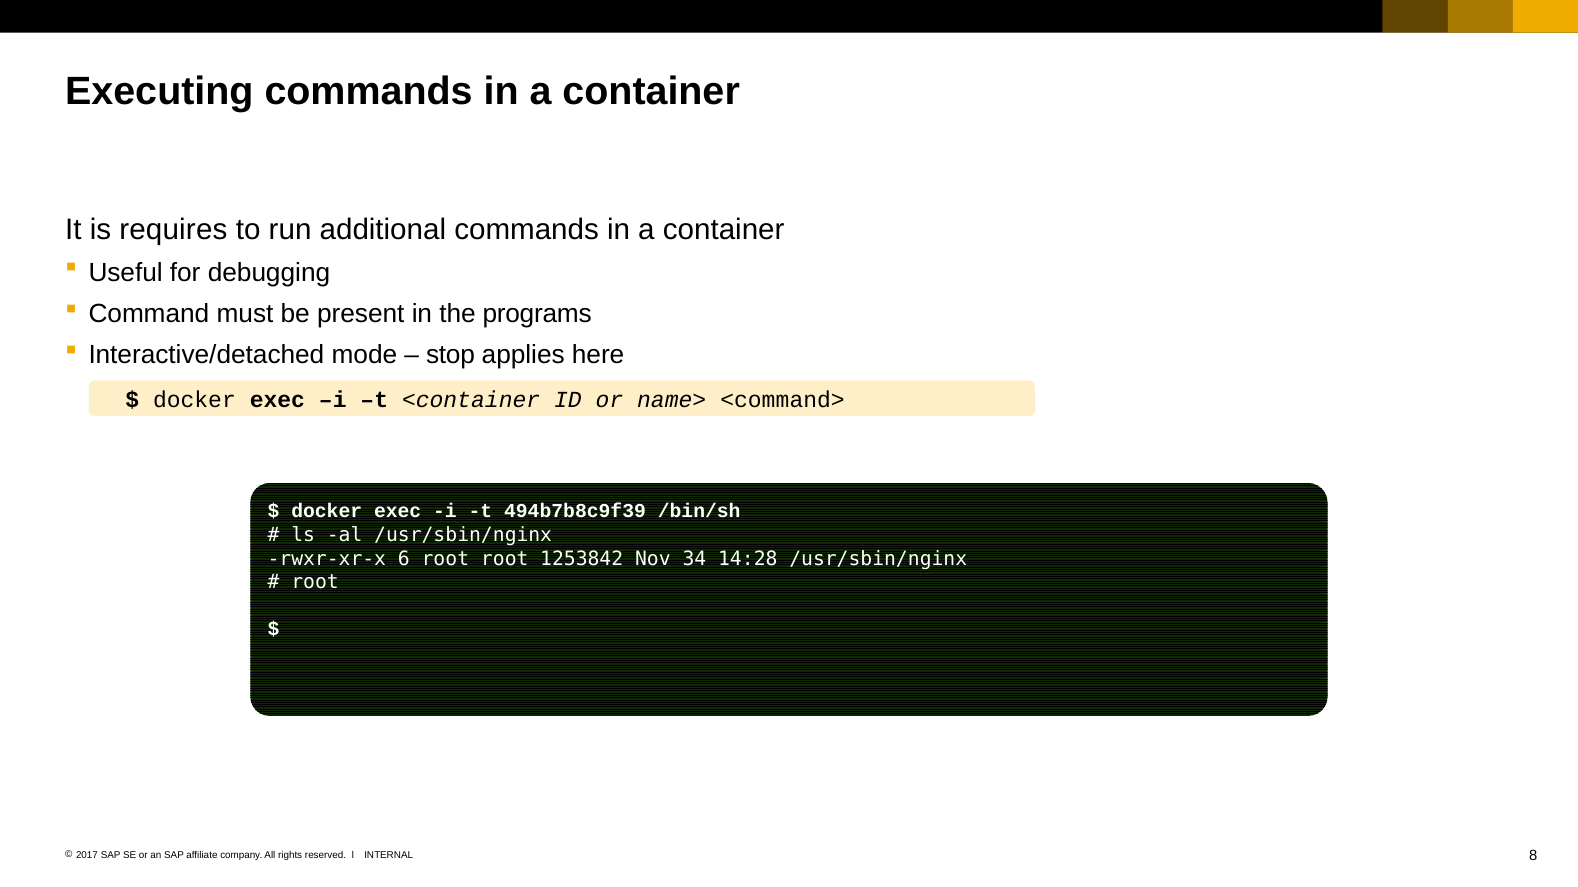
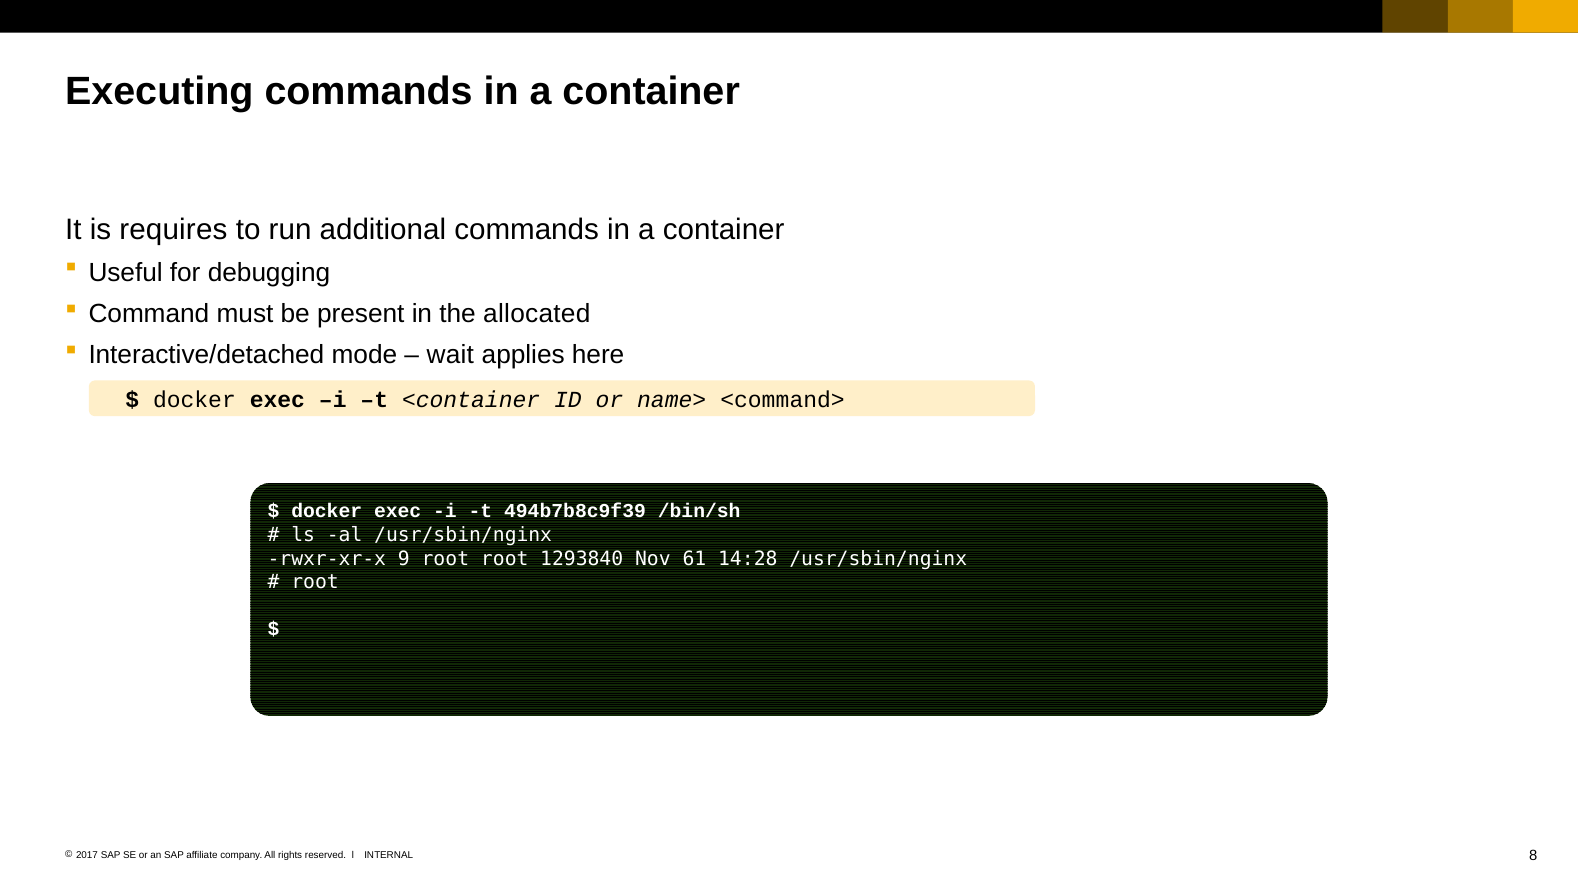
programs: programs -> allocated
stop: stop -> wait
6: 6 -> 9
1253842: 1253842 -> 1293840
34: 34 -> 61
